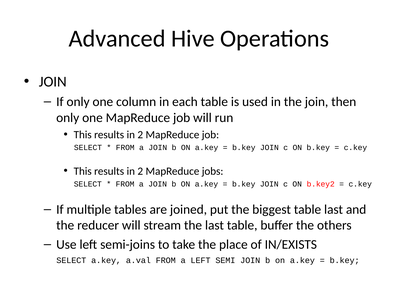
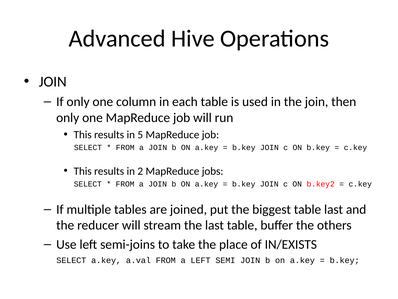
2 at (140, 135): 2 -> 5
